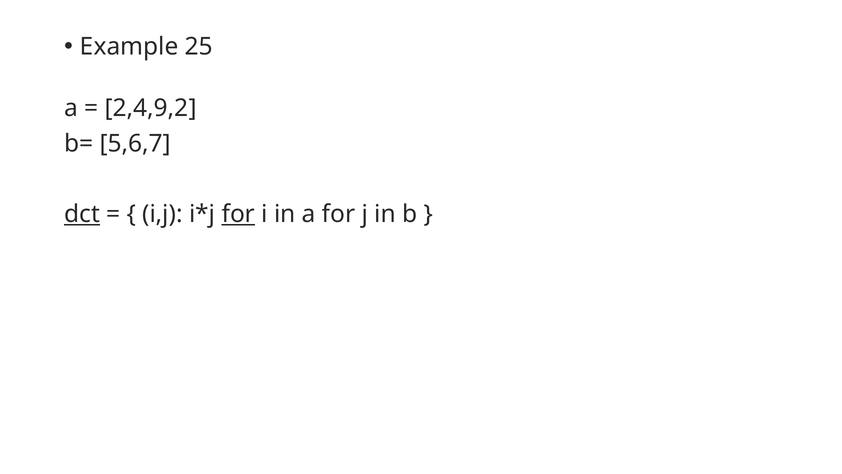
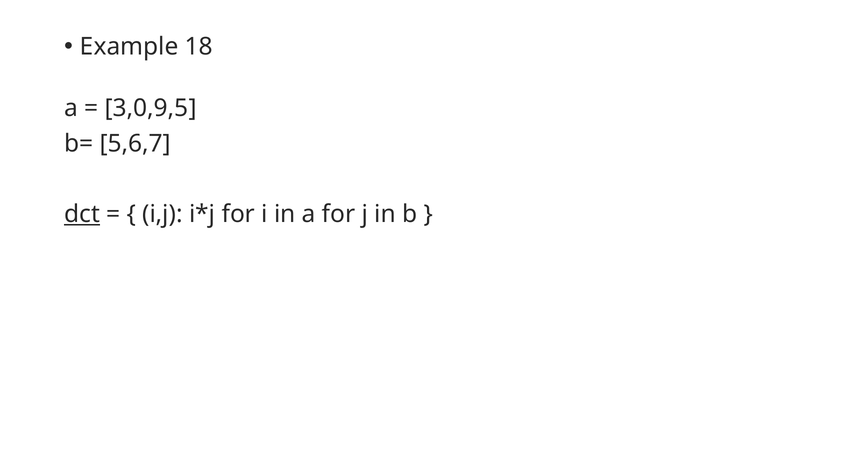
25: 25 -> 18
2,4,9,2: 2,4,9,2 -> 3,0,9,5
for at (238, 214) underline: present -> none
